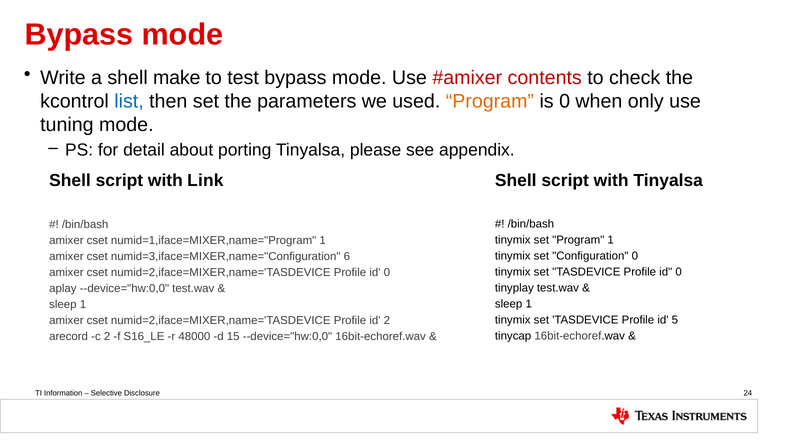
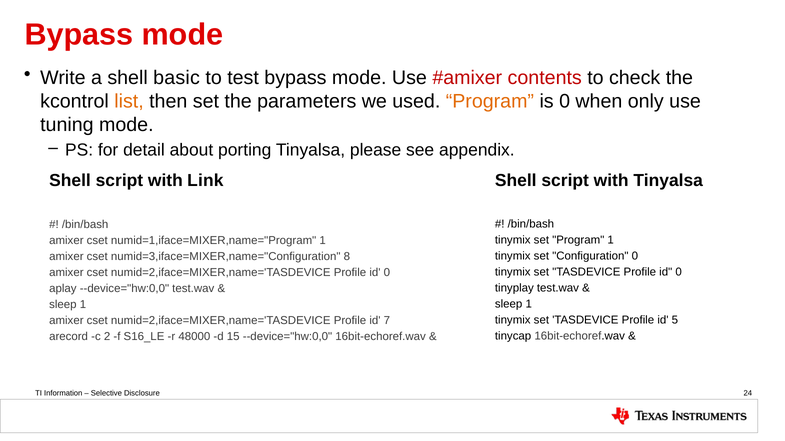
make: make -> basic
list colour: blue -> orange
6: 6 -> 8
id 2: 2 -> 7
